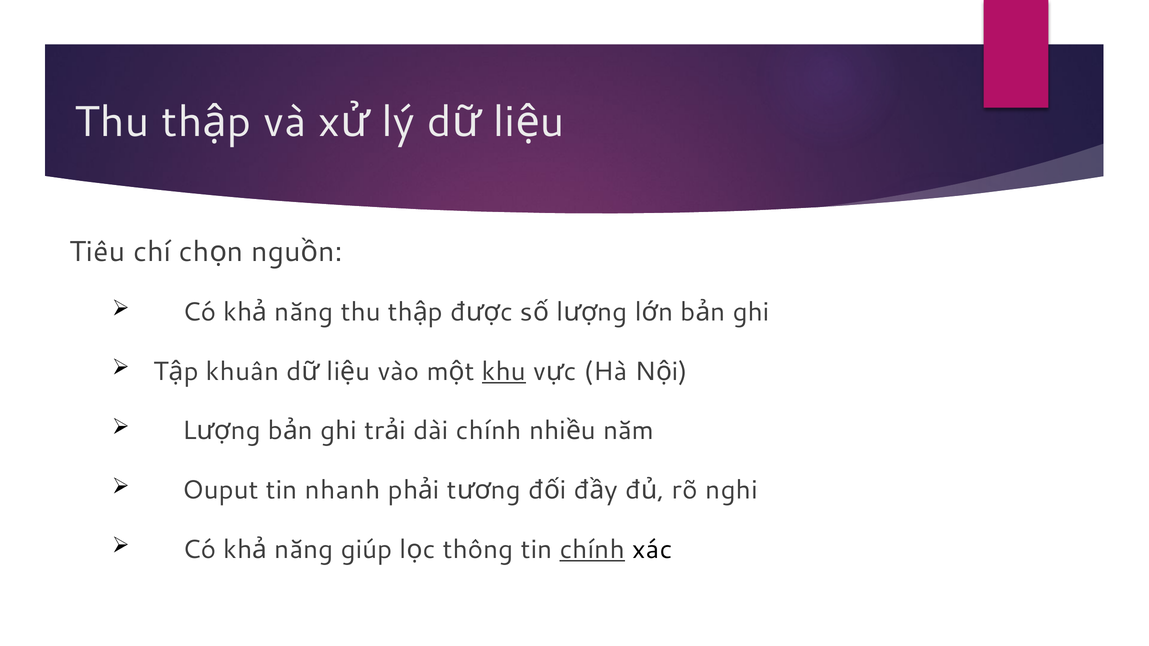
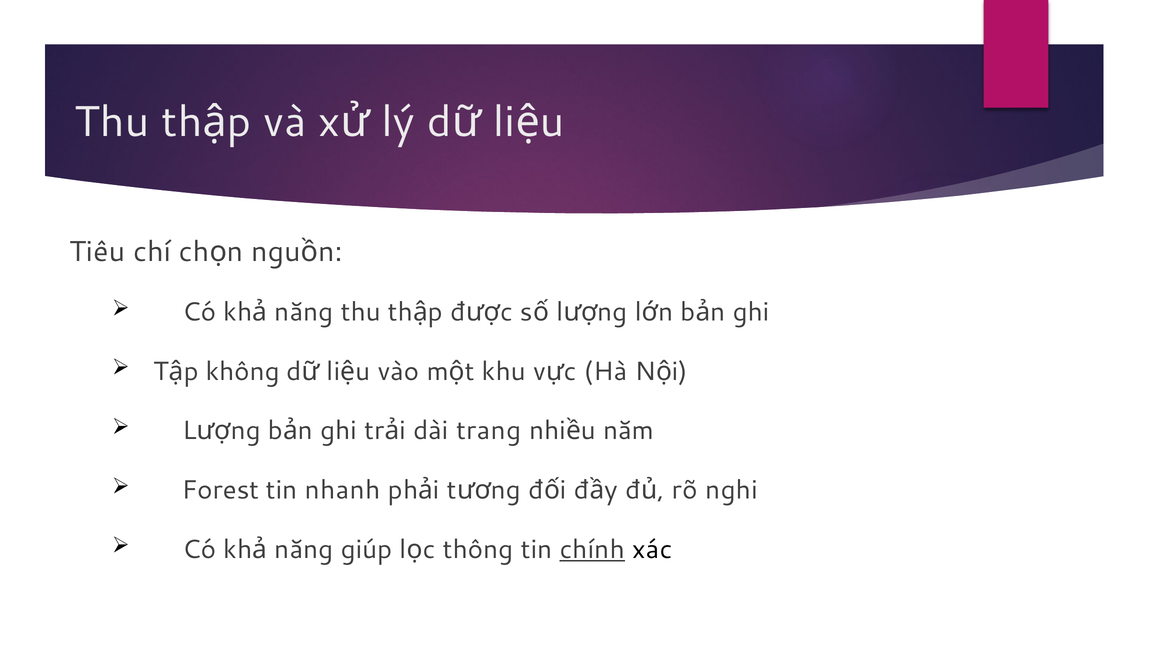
khuân: khuân -> không
khu underline: present -> none
dài chính: chính -> trang
Ouput: Ouput -> Forest
